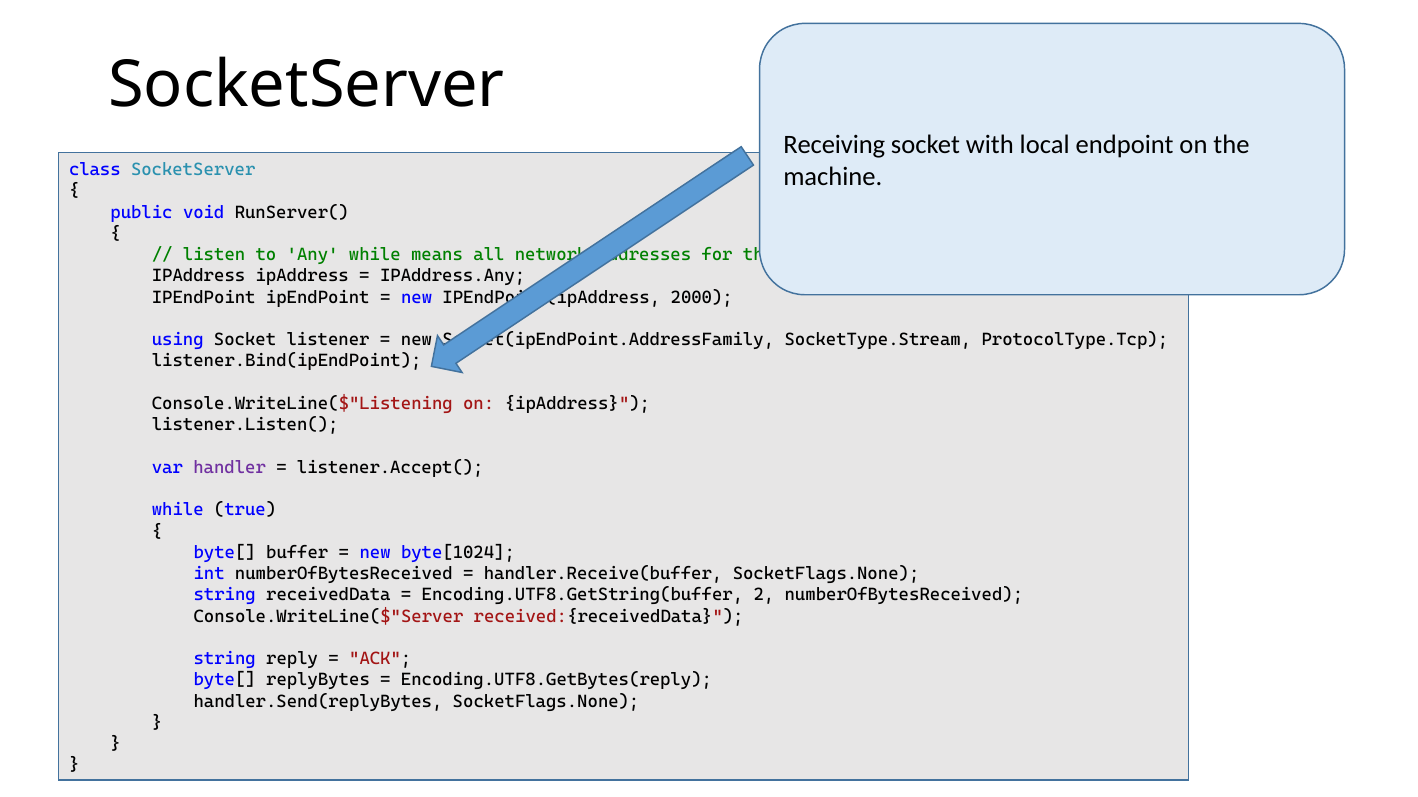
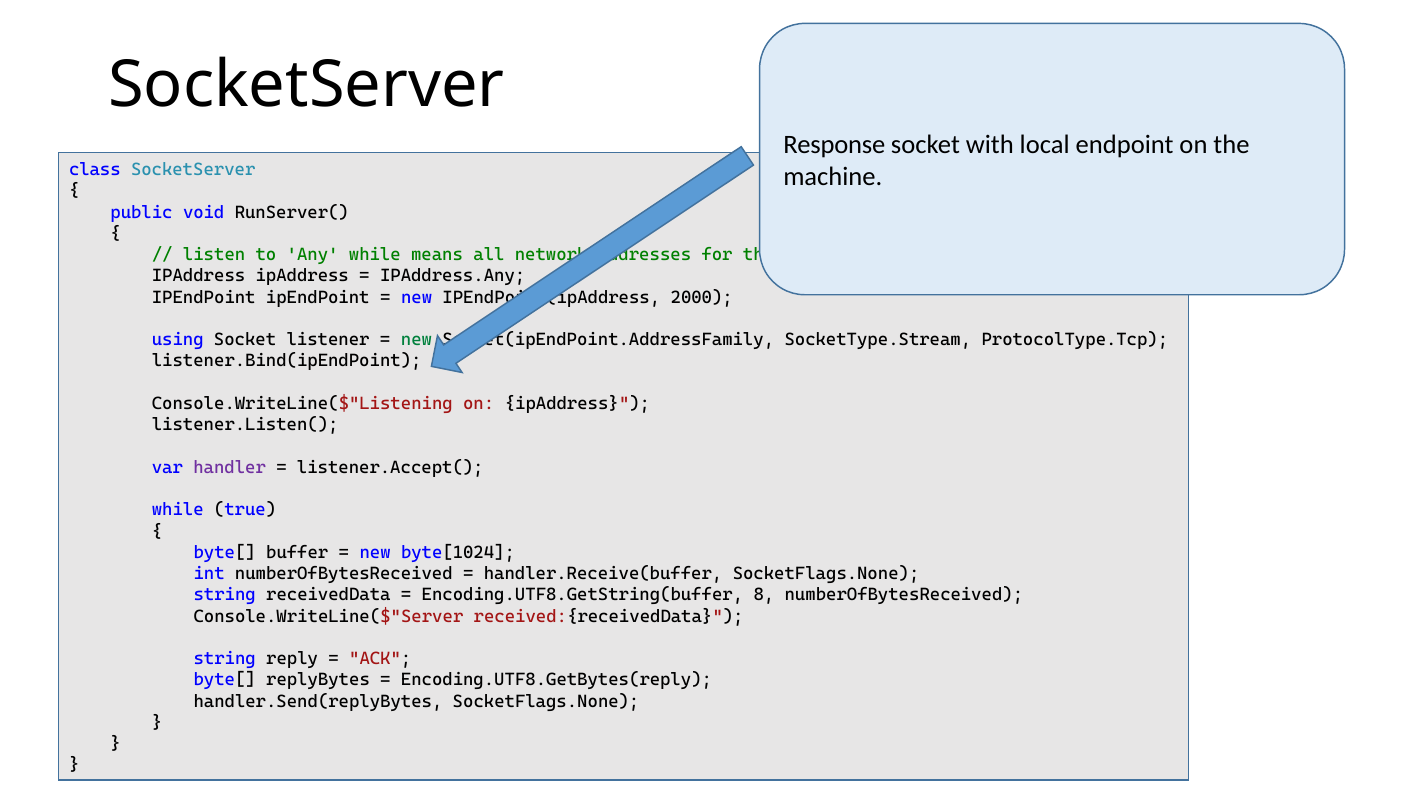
Receiving: Receiving -> Response
new at (417, 340) colour: black -> green
2: 2 -> 8
